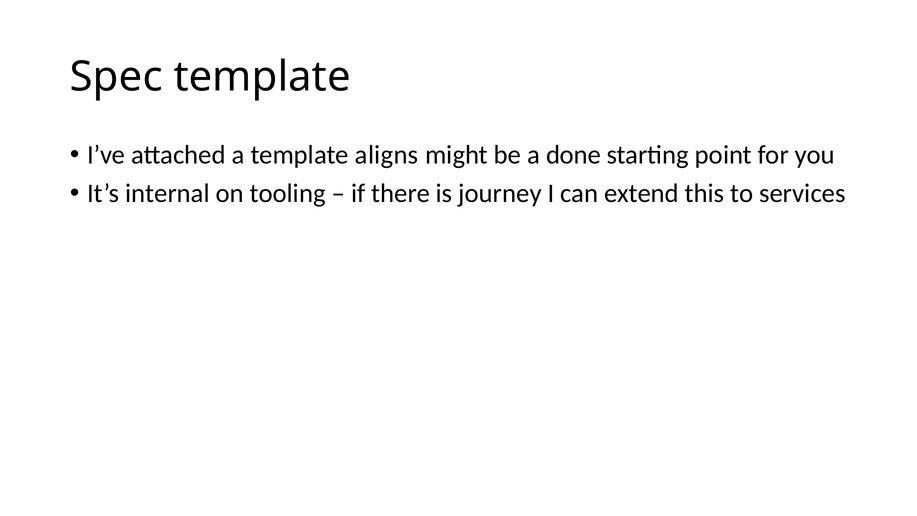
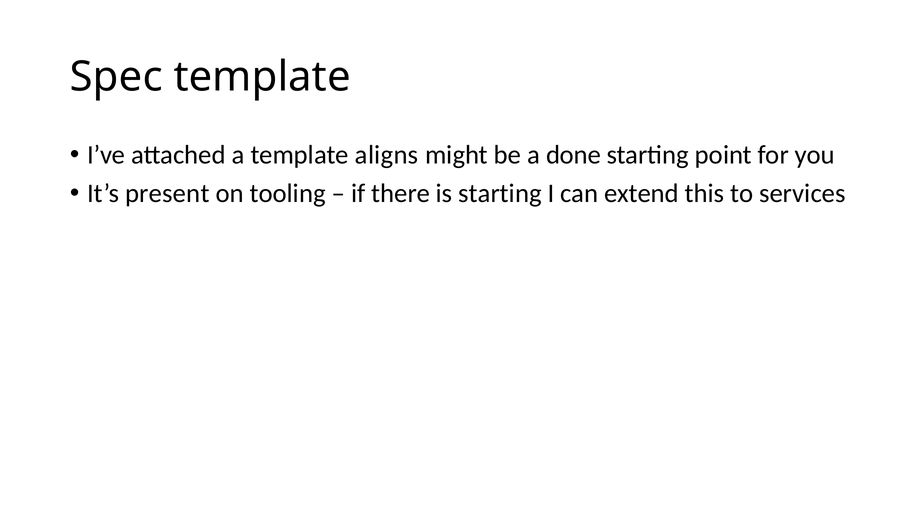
internal: internal -> present
is journey: journey -> starting
